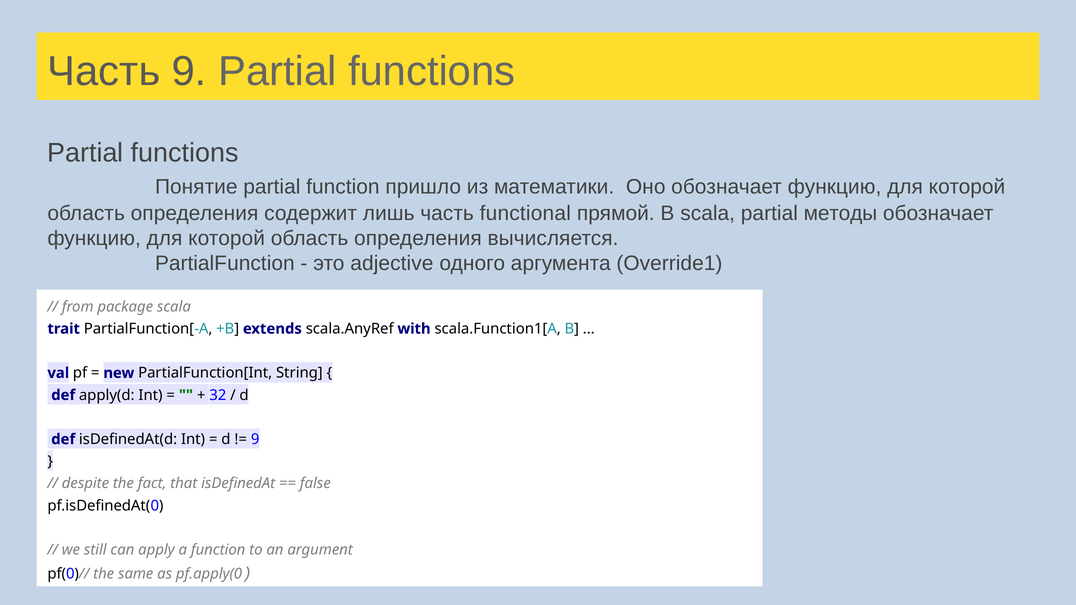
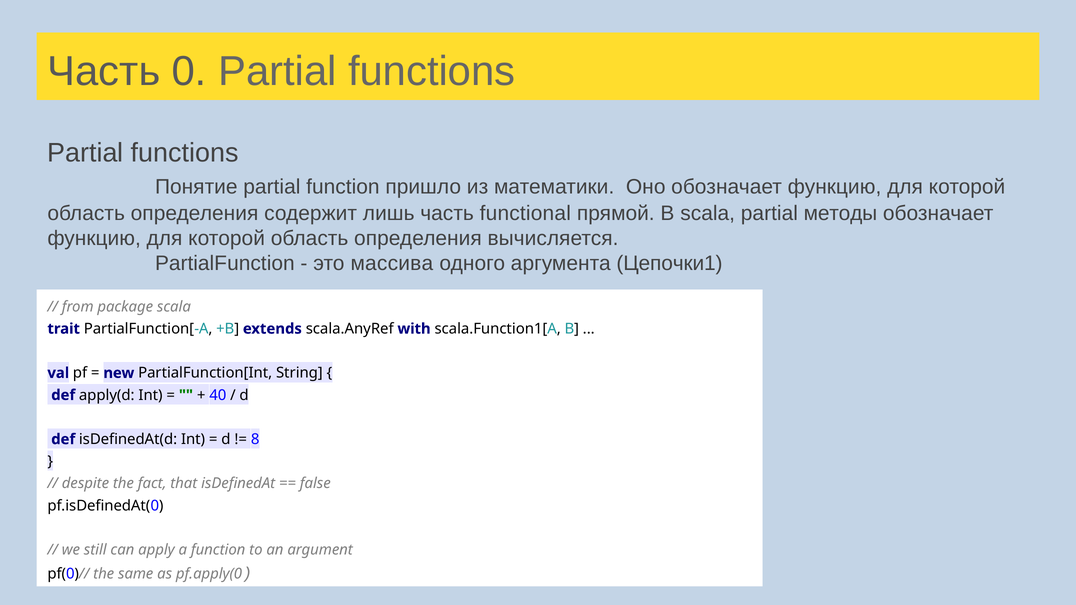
Часть 9: 9 -> 0
adjective: adjective -> массива
Override1: Override1 -> Цепочки1
32: 32 -> 40
9 at (255, 439): 9 -> 8
